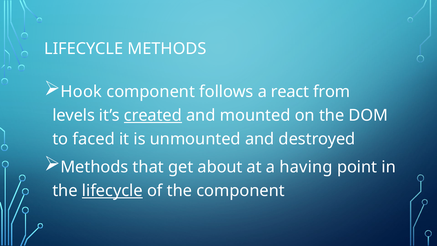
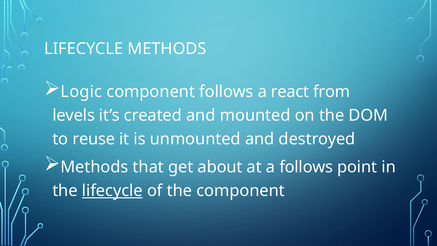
Hook: Hook -> Logic
created underline: present -> none
faced: faced -> reuse
a having: having -> follows
